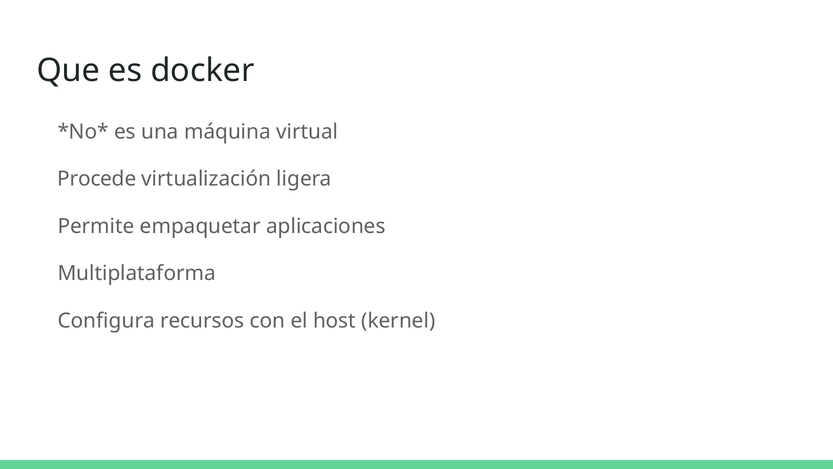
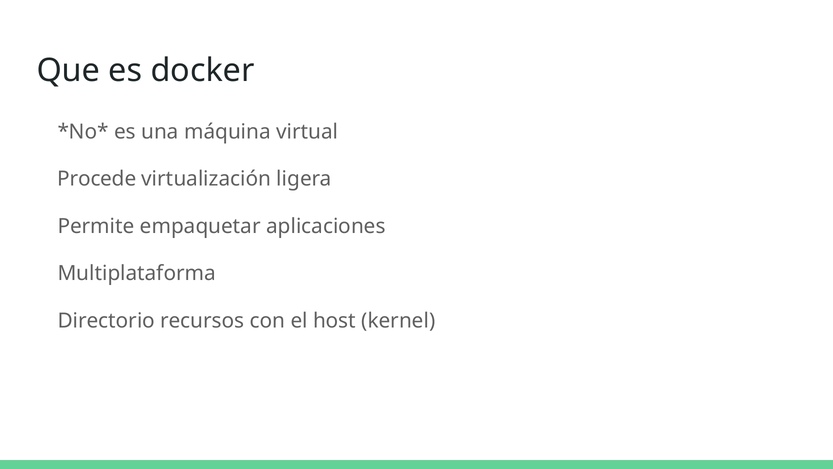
Configura: Configura -> Directorio
